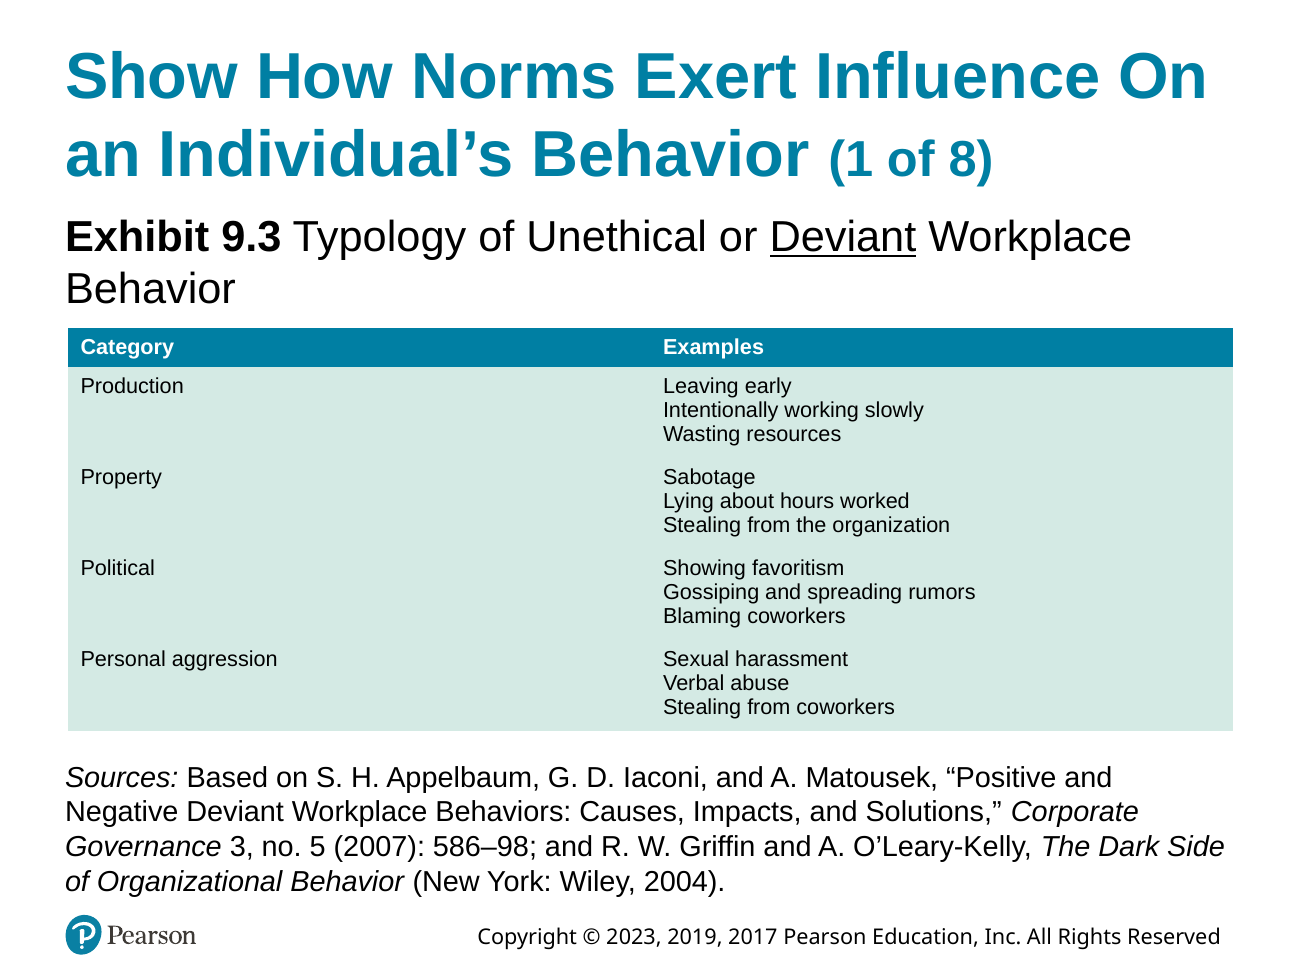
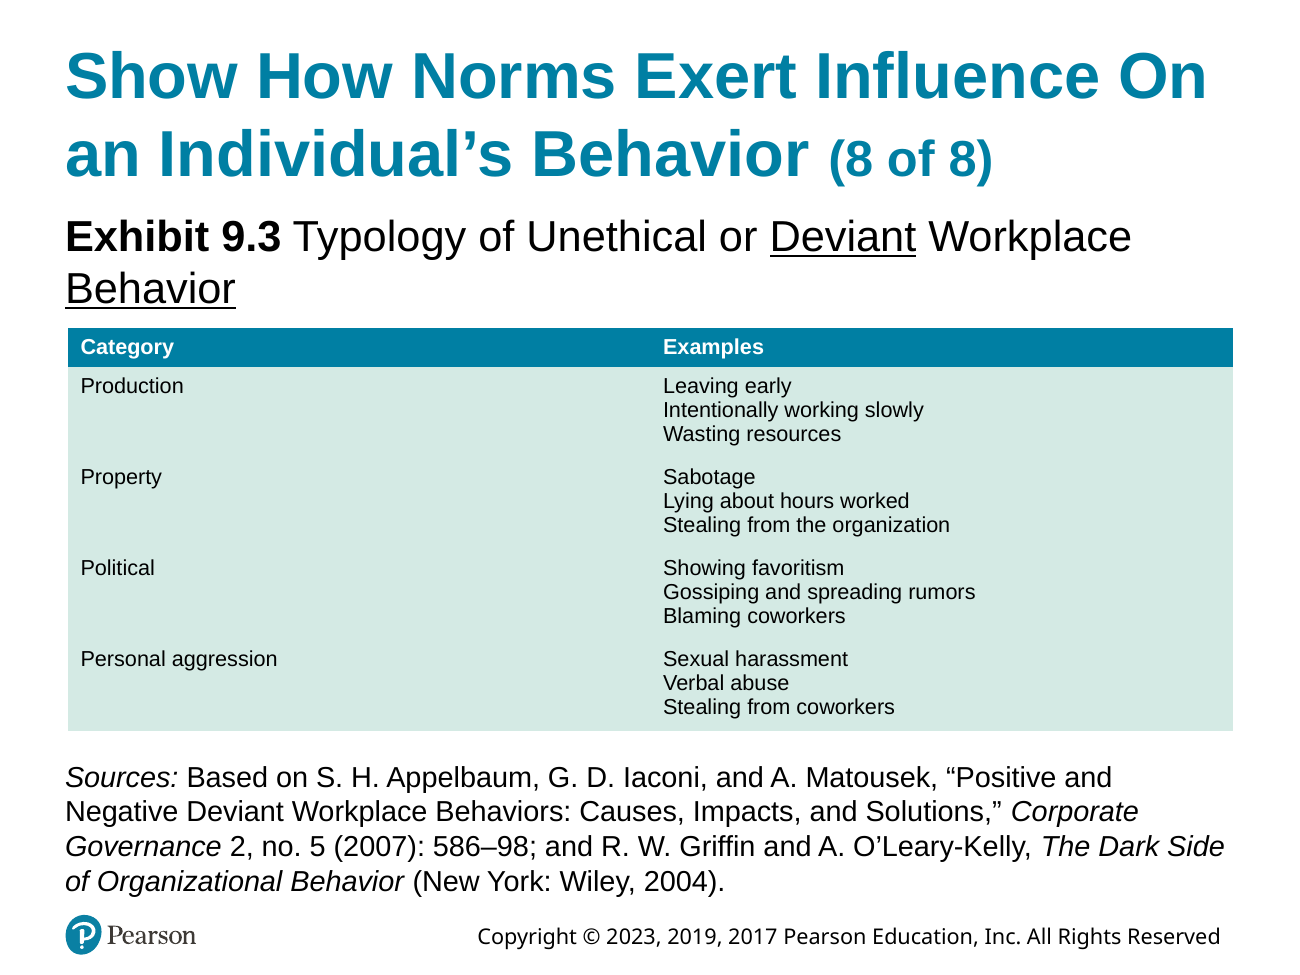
Behavior 1: 1 -> 8
Behavior at (150, 289) underline: none -> present
3: 3 -> 2
